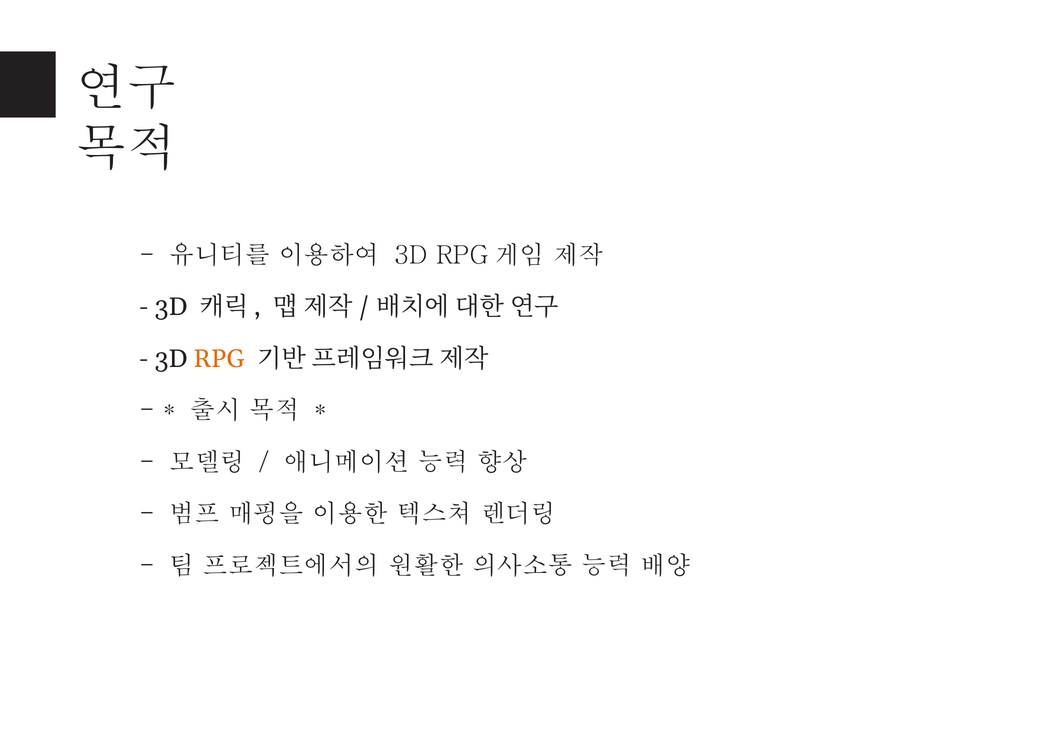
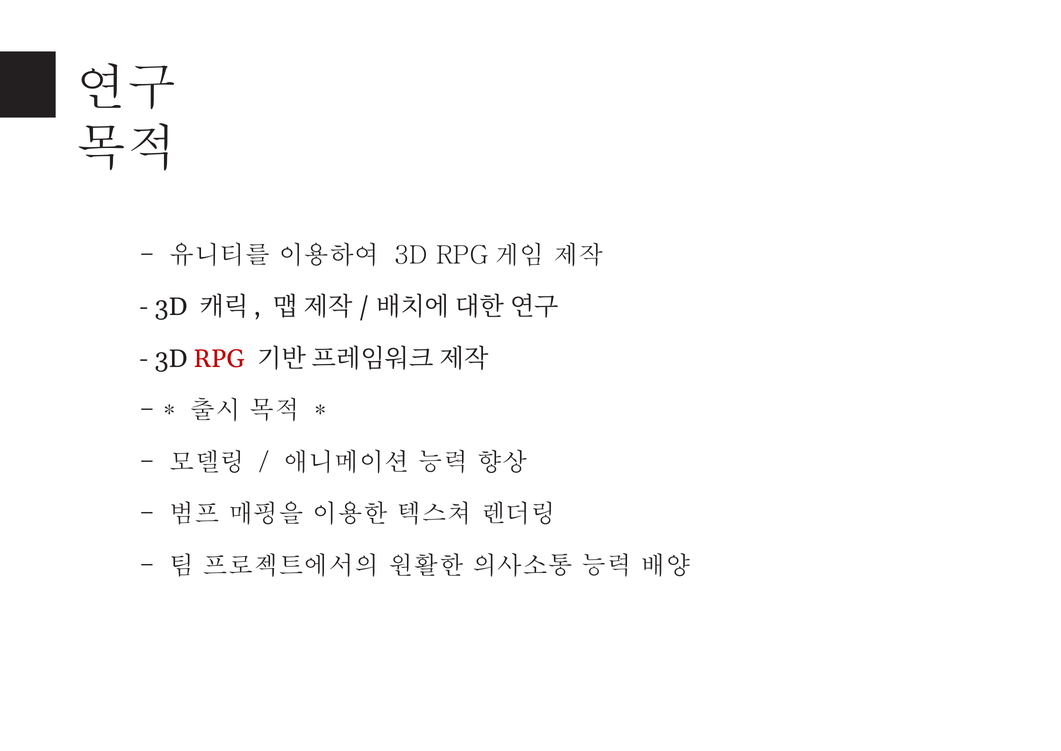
RPG colour: orange -> red
